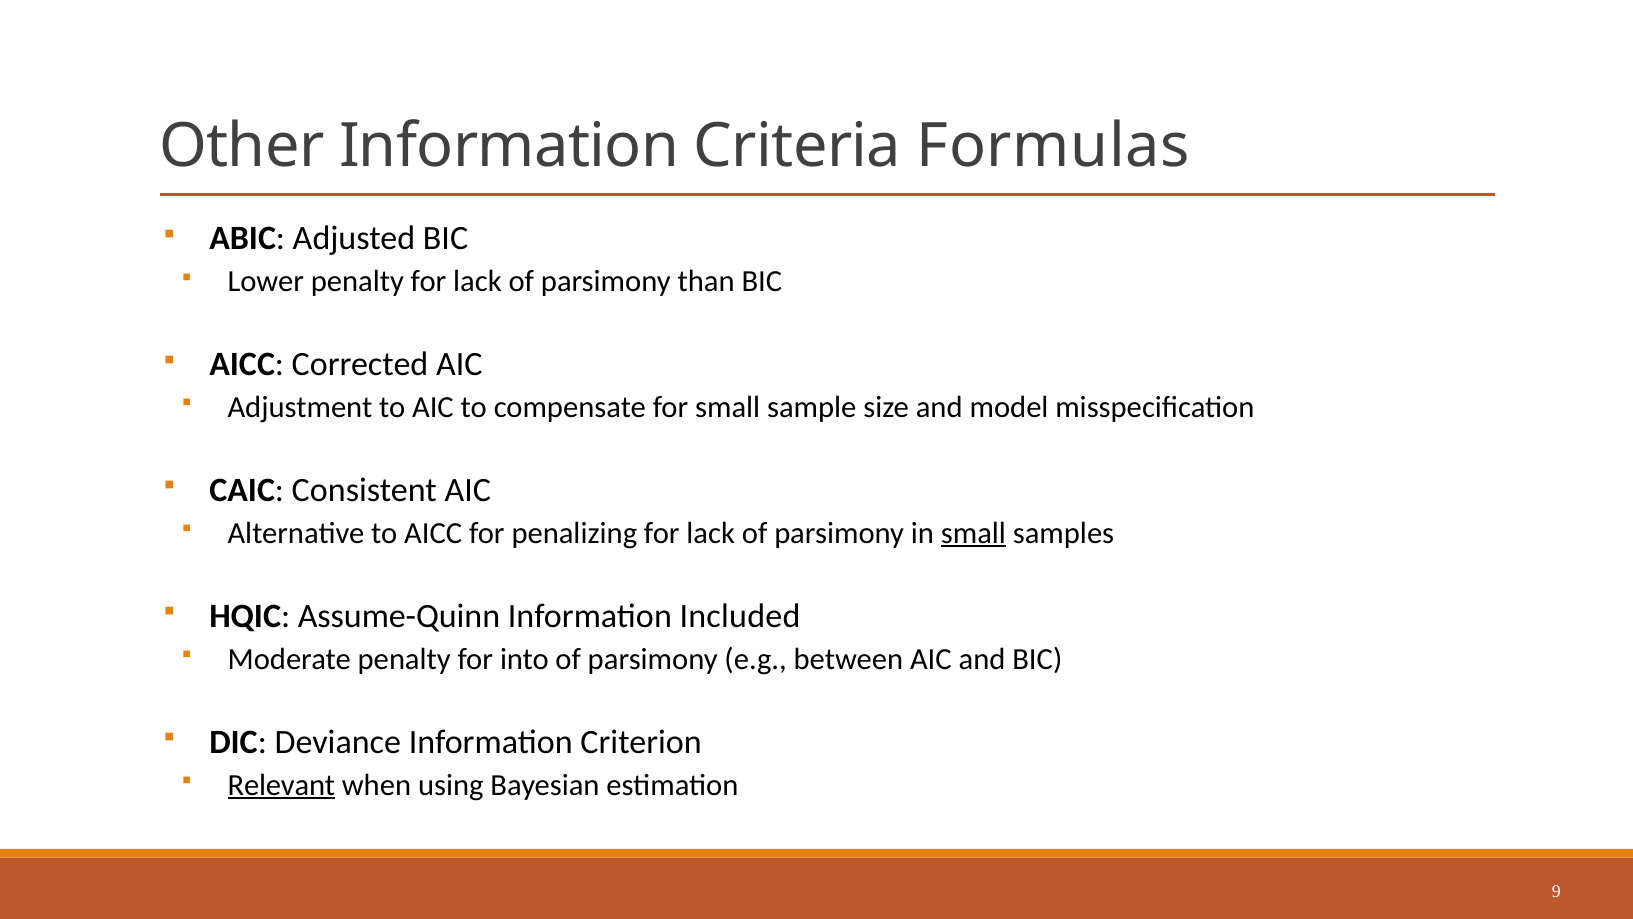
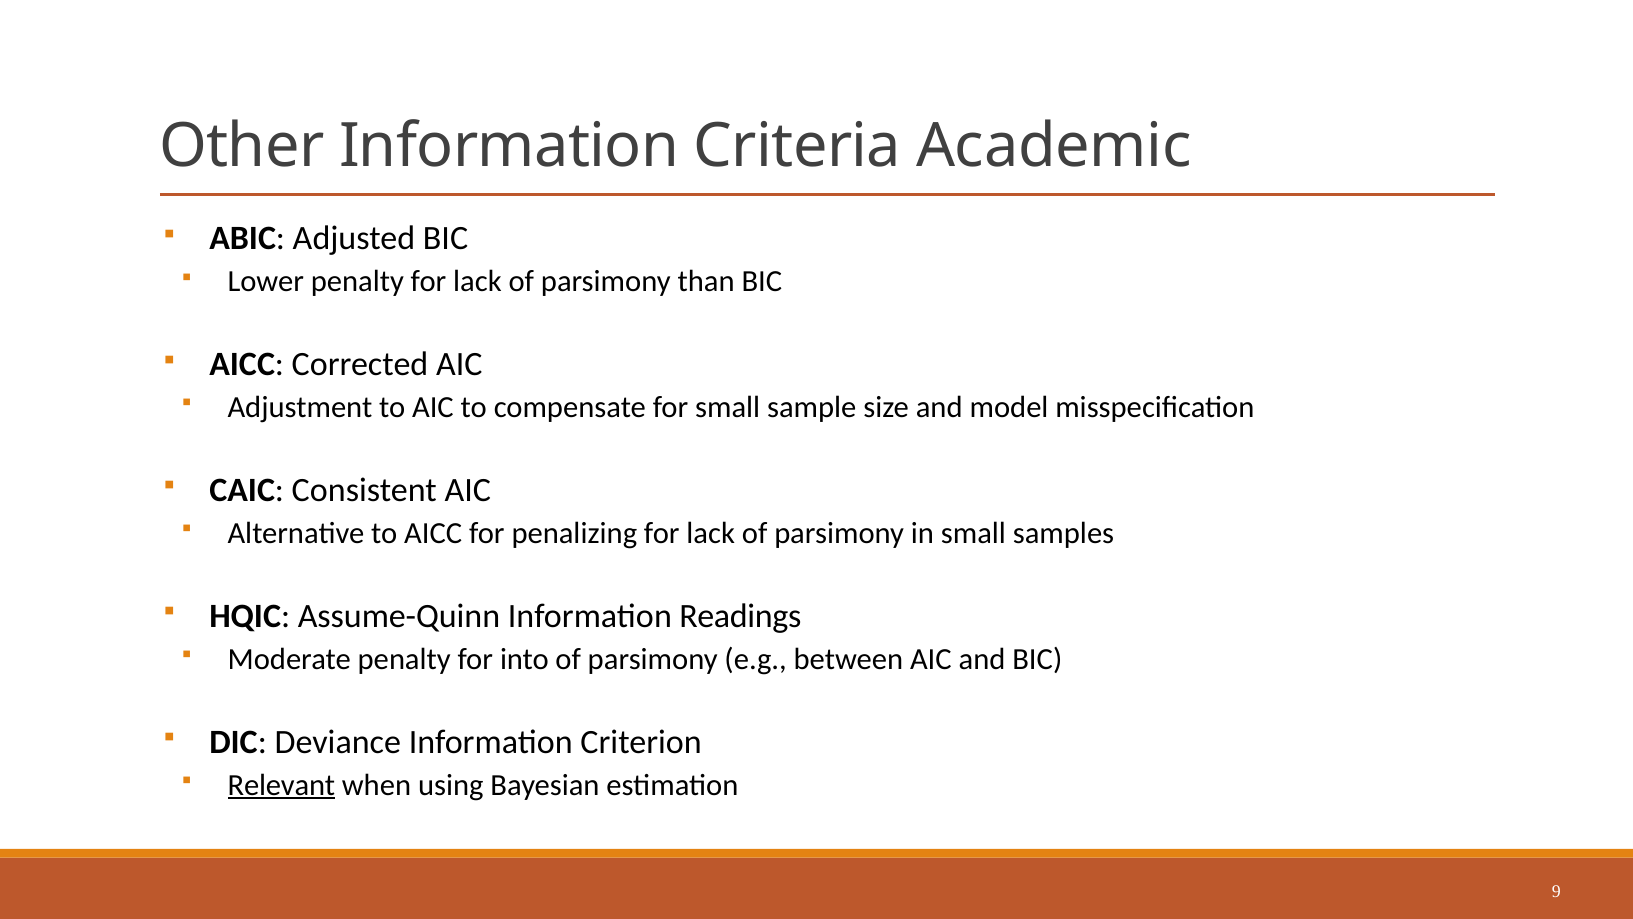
Formulas: Formulas -> Academic
small at (973, 533) underline: present -> none
Included: Included -> Readings
